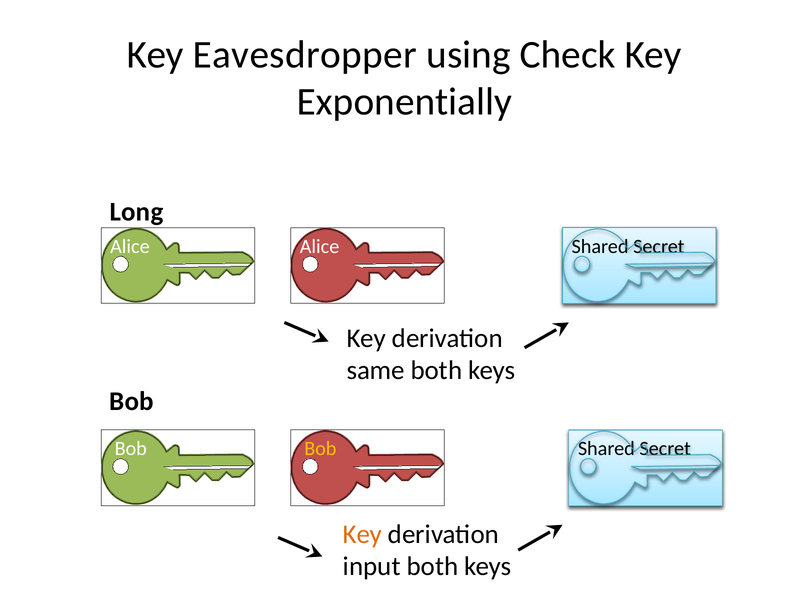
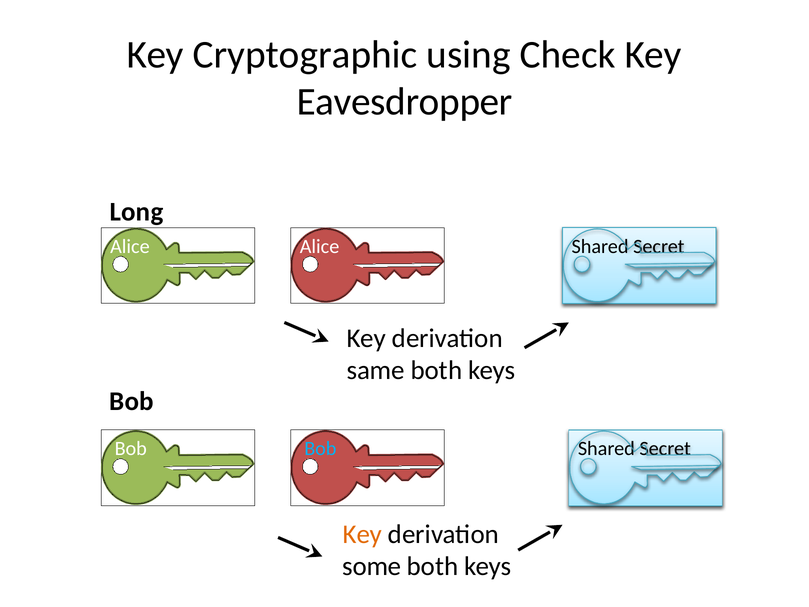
Eavesdropper: Eavesdropper -> Cryptographic
Exponentially: Exponentially -> Eavesdropper
Bob at (320, 449) colour: yellow -> light blue
input: input -> some
